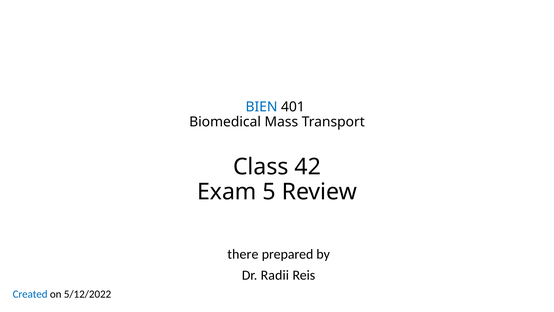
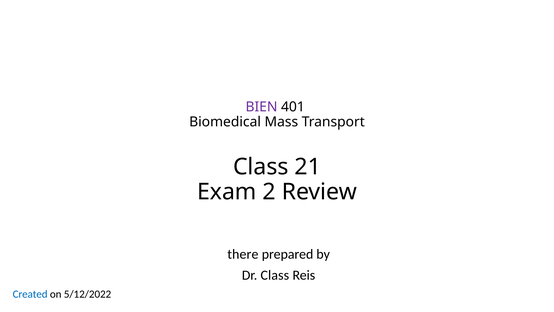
BIEN colour: blue -> purple
42: 42 -> 21
5: 5 -> 2
Dr Radii: Radii -> Class
